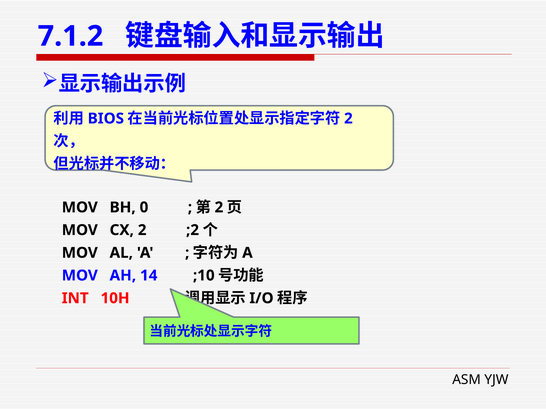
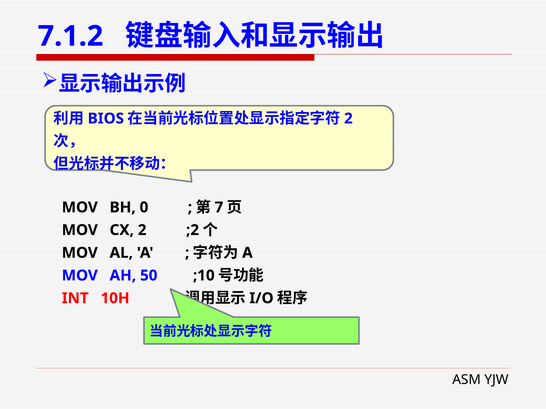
2 at (219, 208): 2 -> 7
14: 14 -> 50
